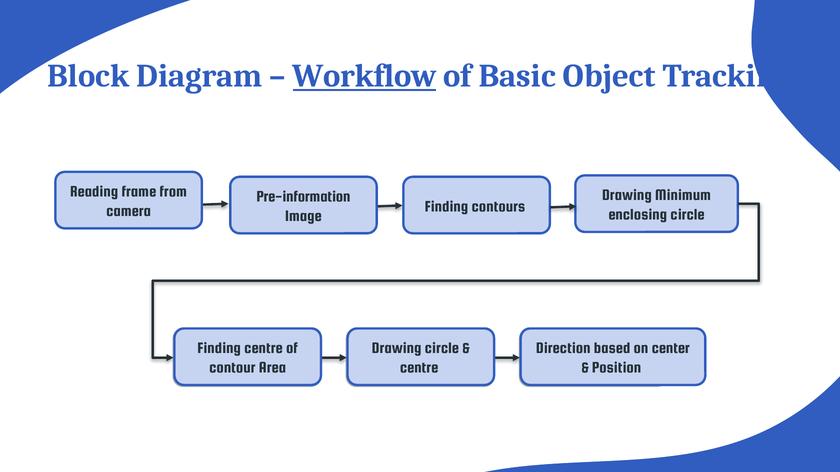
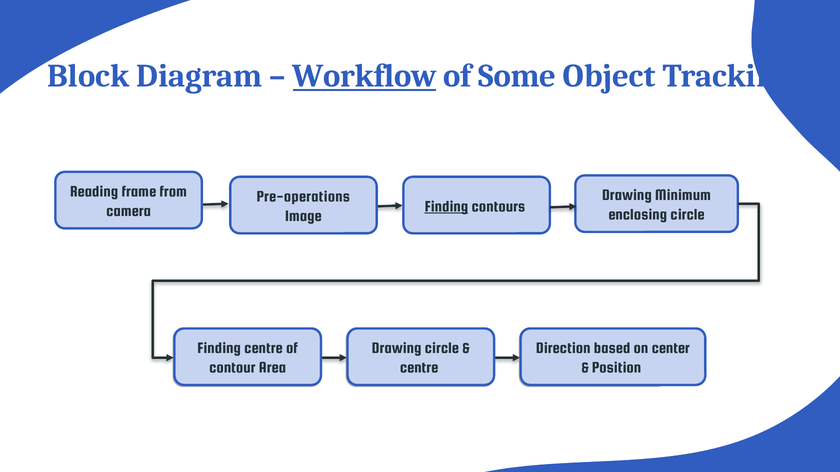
Basic: Basic -> Some
Pre-information: Pre-information -> Pre-operations
Finding at (446, 206) underline: none -> present
